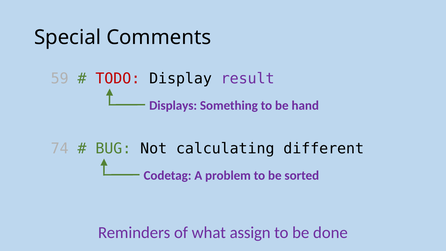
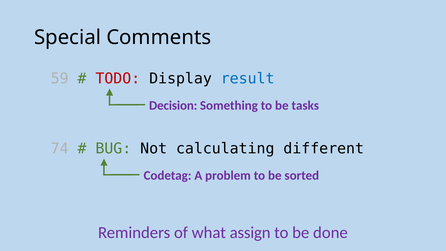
result colour: purple -> blue
Displays: Displays -> Decision
hand: hand -> tasks
